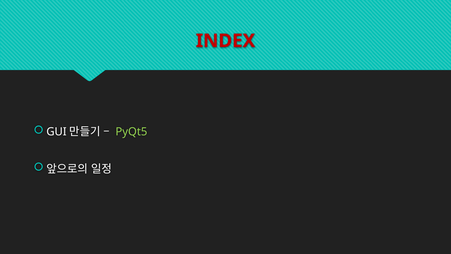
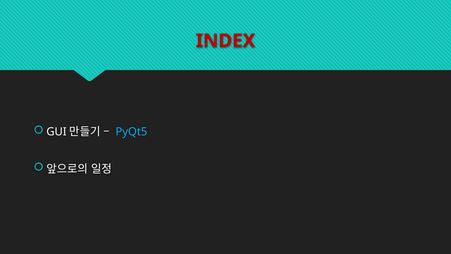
PyQt5 colour: light green -> light blue
